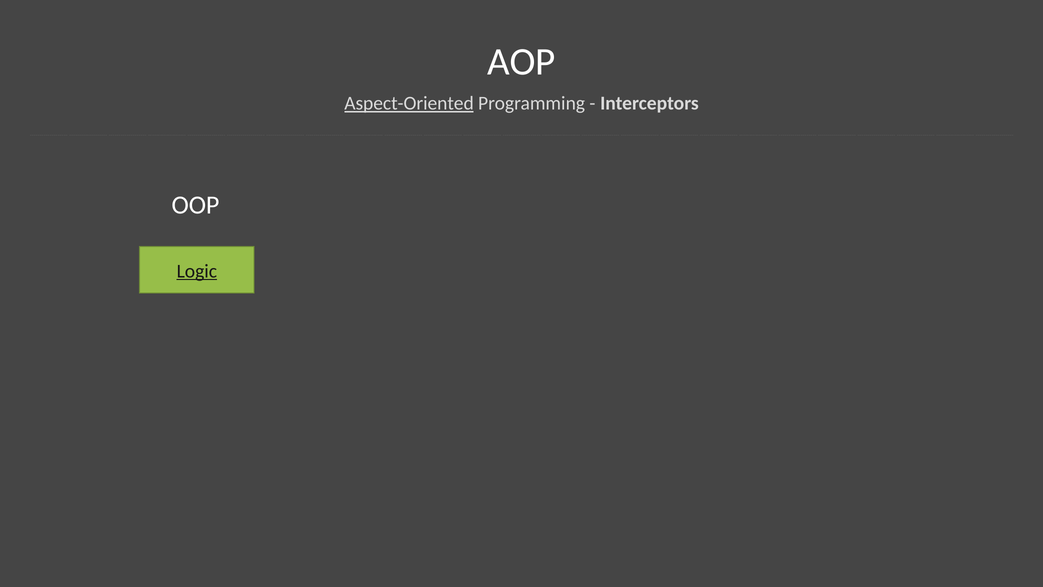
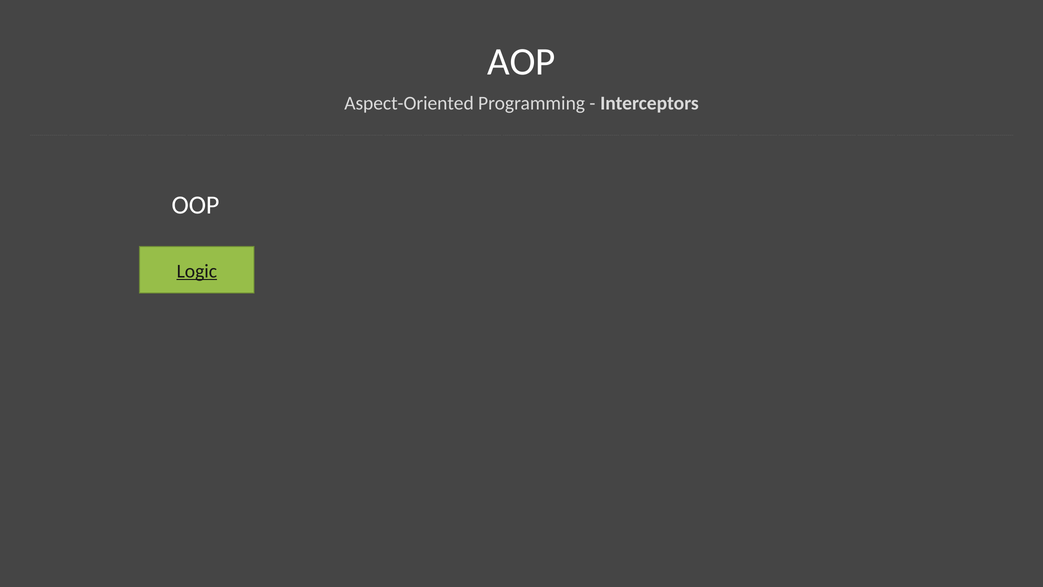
Aspect-Oriented underline: present -> none
